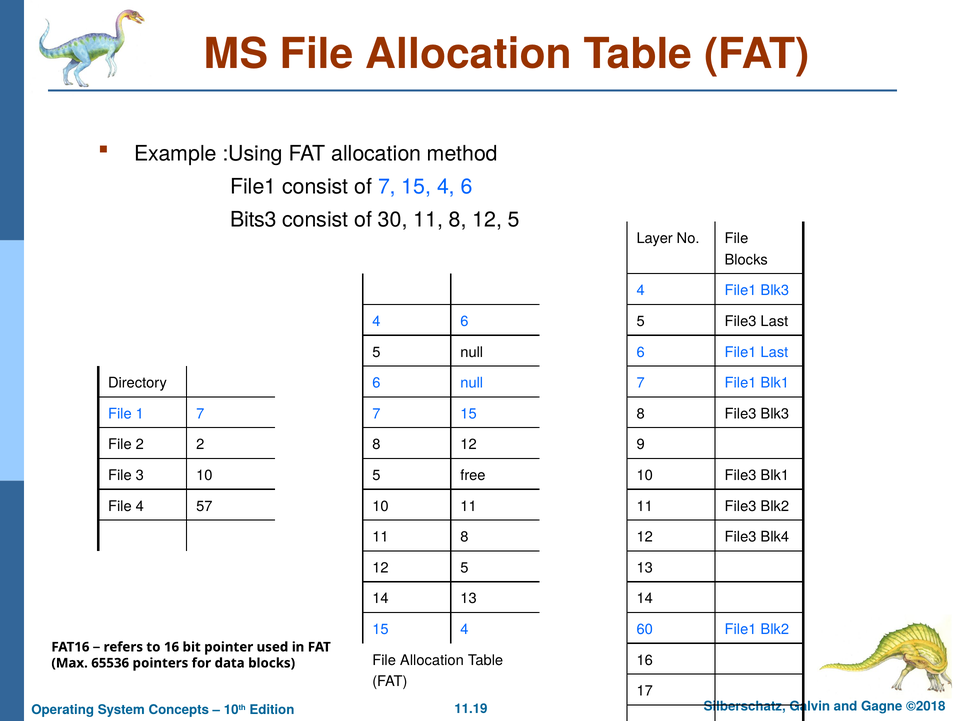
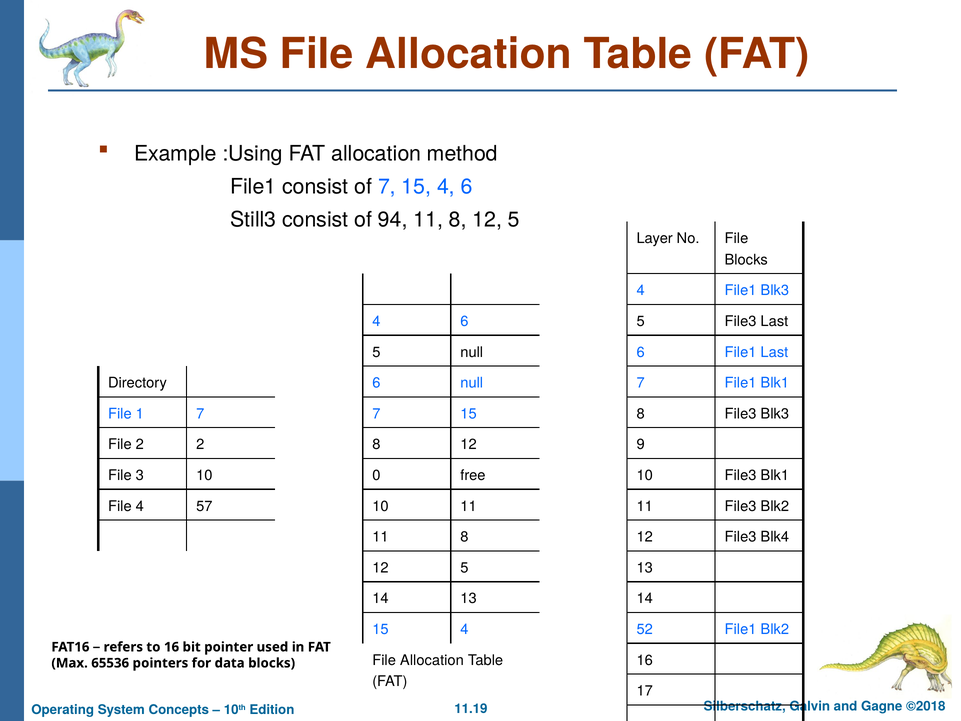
Bits3: Bits3 -> Still3
30: 30 -> 94
10 5: 5 -> 0
60: 60 -> 52
